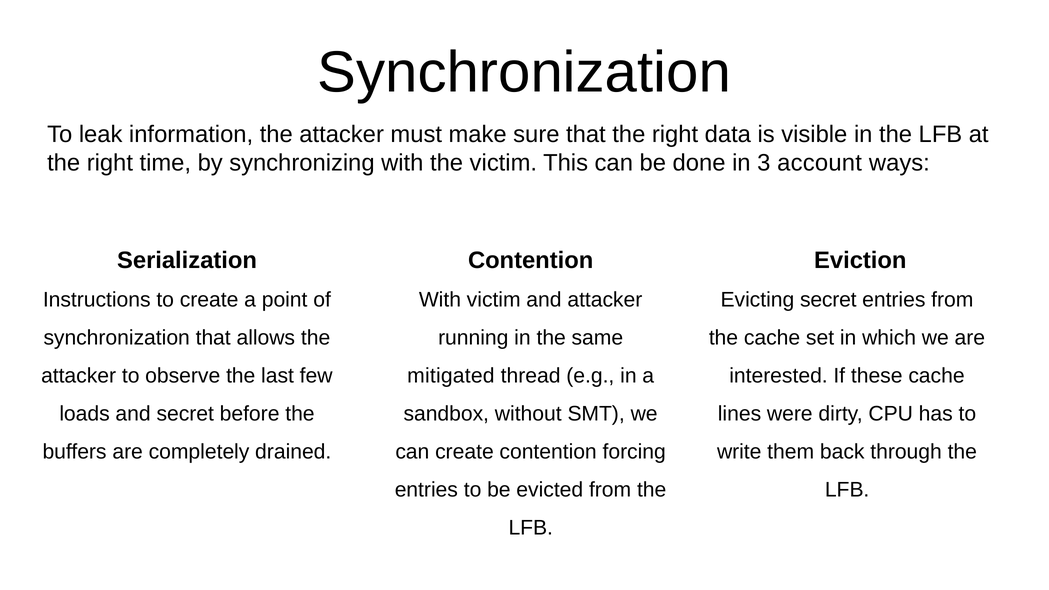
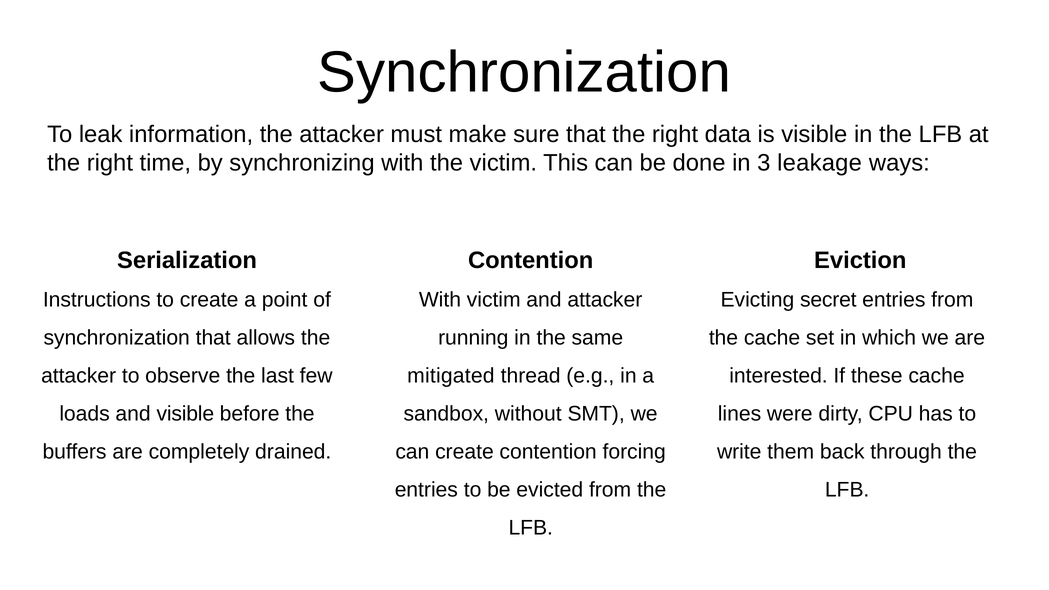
account: account -> leakage
and secret: secret -> visible
